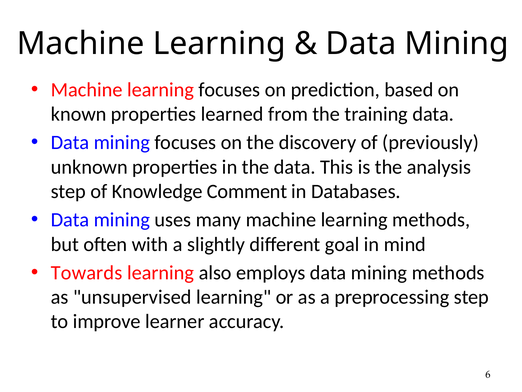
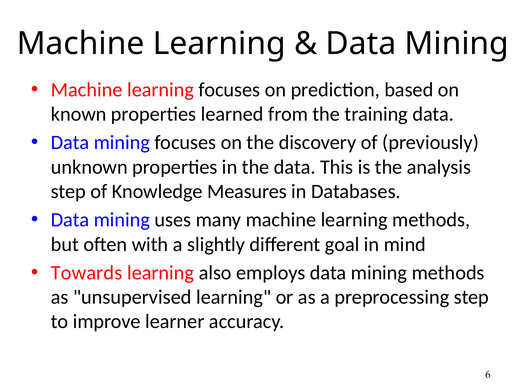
Comment: Comment -> Measures
